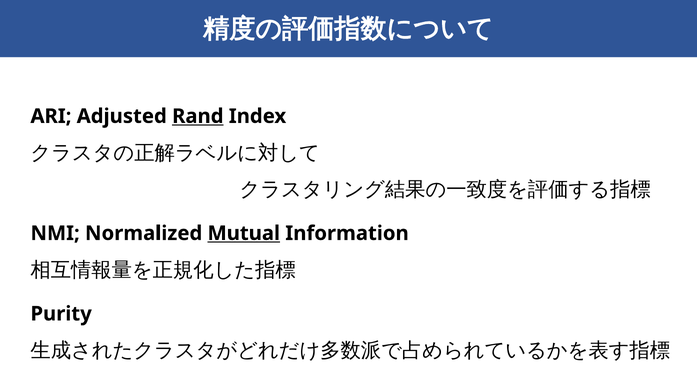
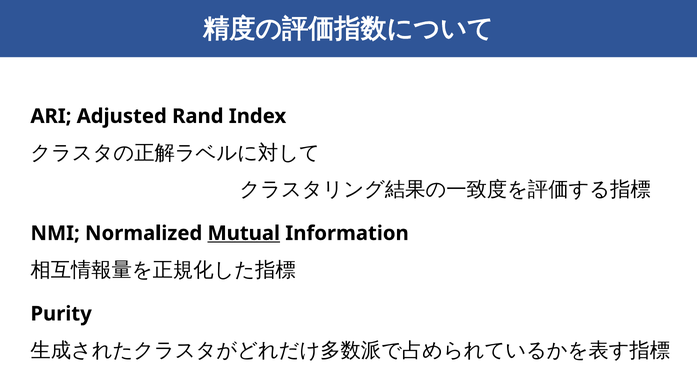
Rand underline: present -> none
